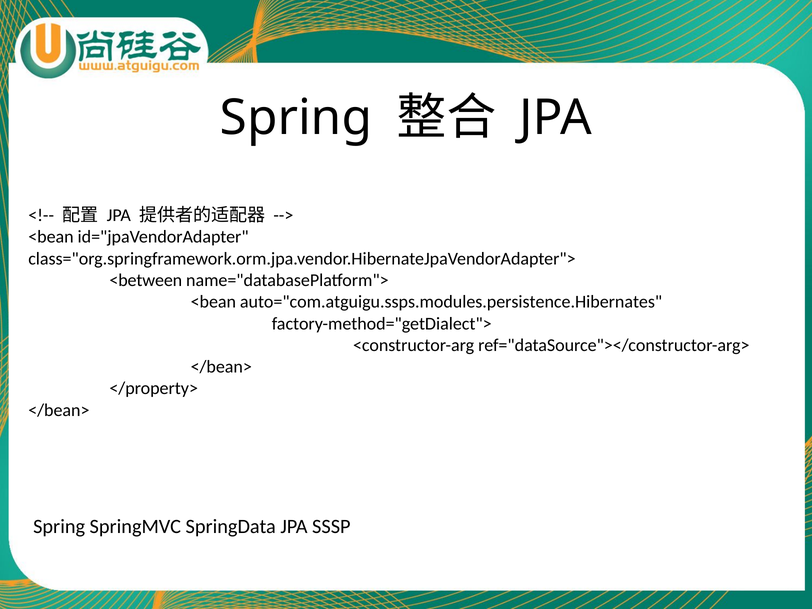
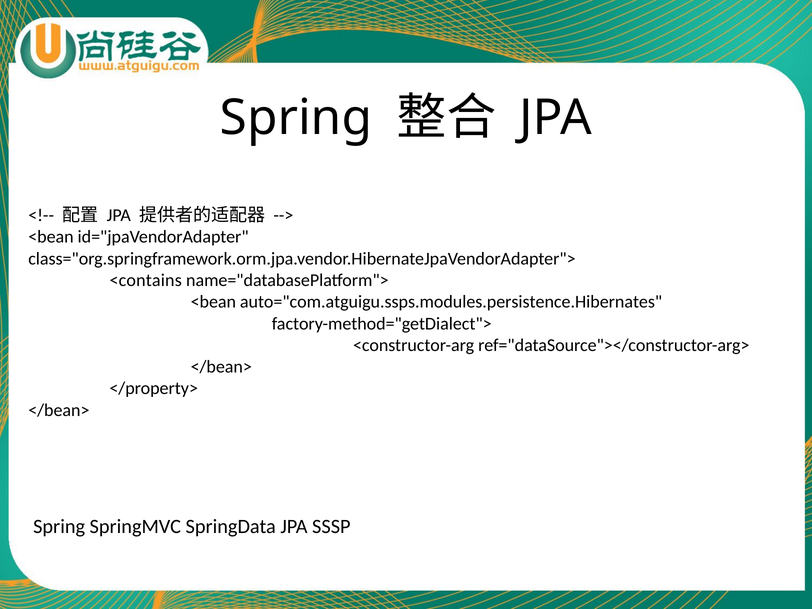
<between: <between -> <contains
